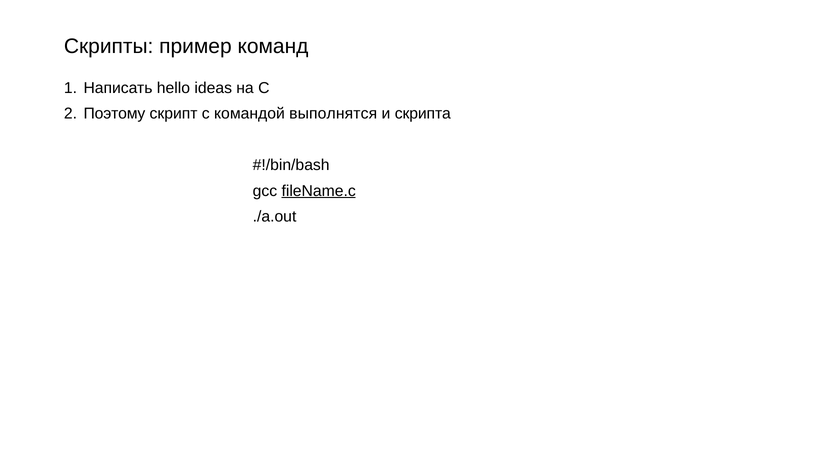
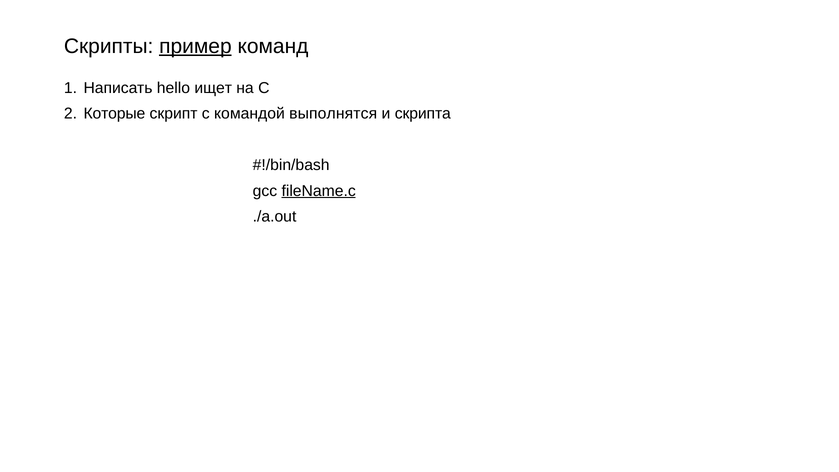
пример underline: none -> present
ideas: ideas -> ищет
Поэтому: Поэтому -> Которые
